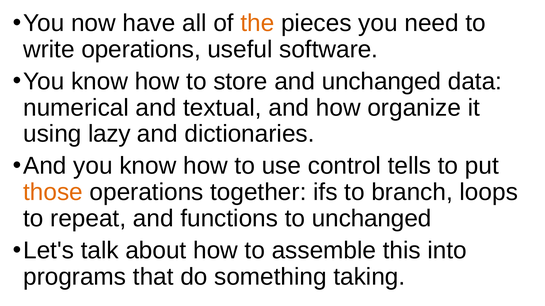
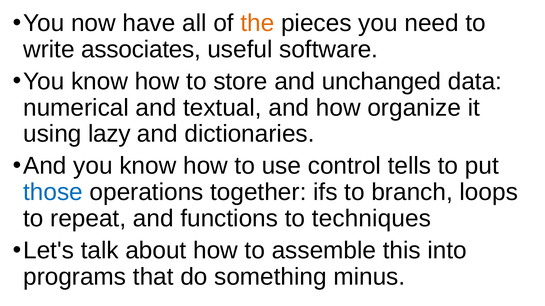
write operations: operations -> associates
those colour: orange -> blue
to unchanged: unchanged -> techniques
taking: taking -> minus
